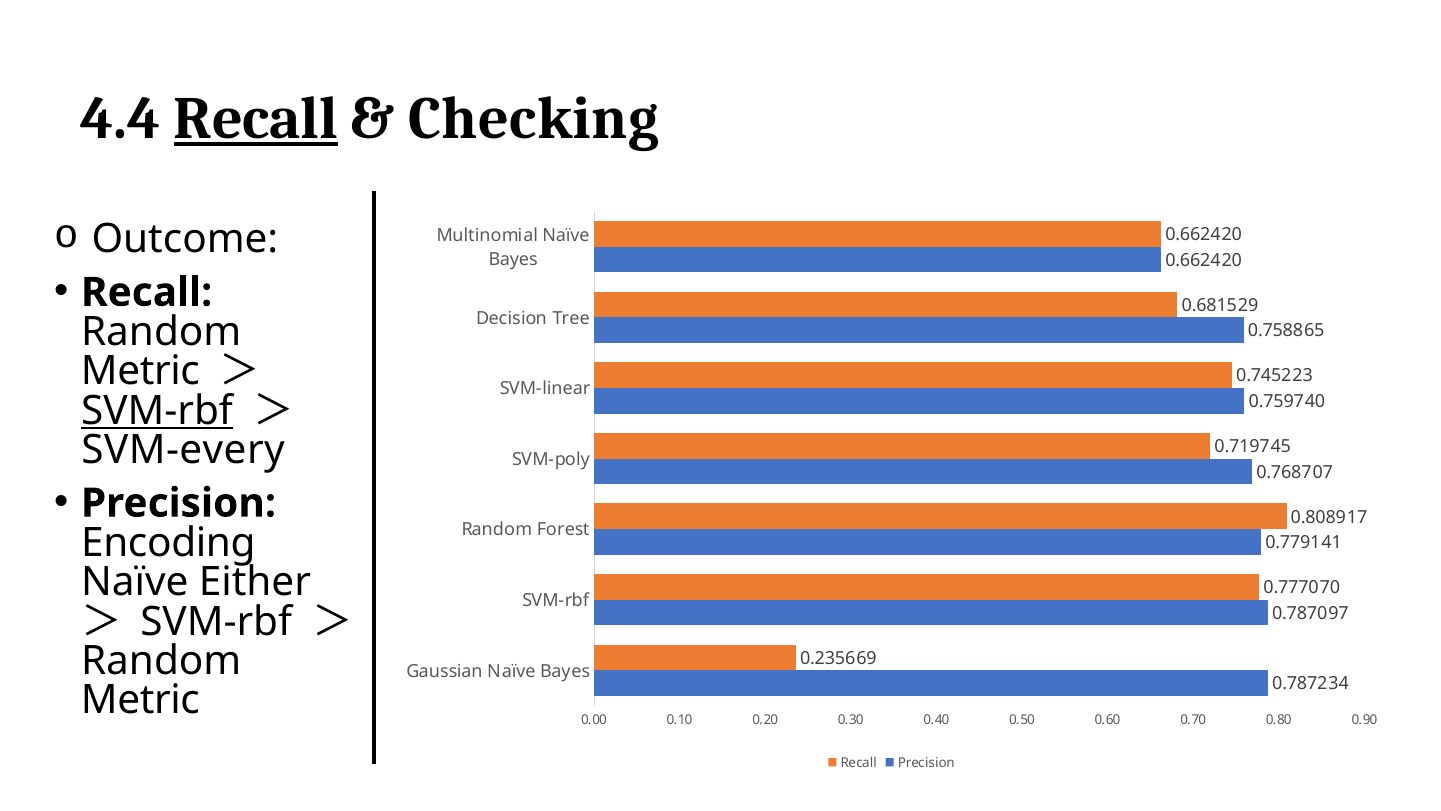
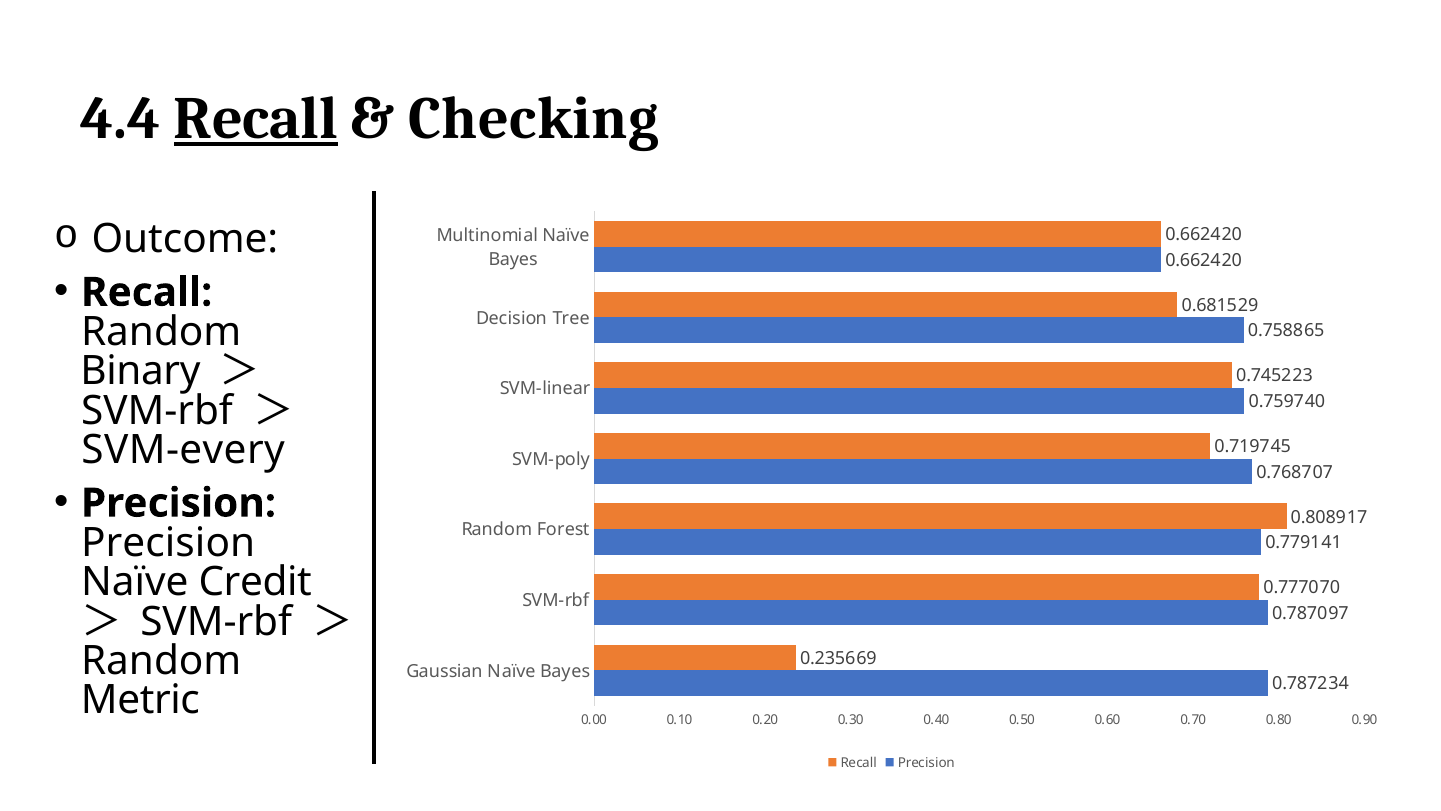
Metric at (140, 371): Metric -> Binary
SVM-rbf at (157, 411) underline: present -> none
Encoding at (168, 542): Encoding -> Precision
Either: Either -> Credit
